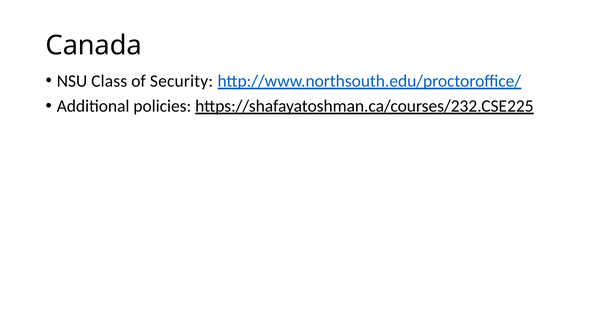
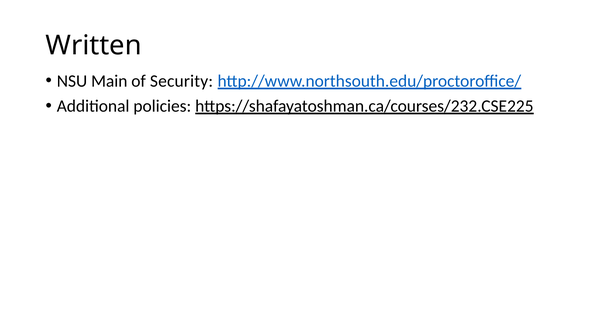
Canada: Canada -> Written
Class: Class -> Main
